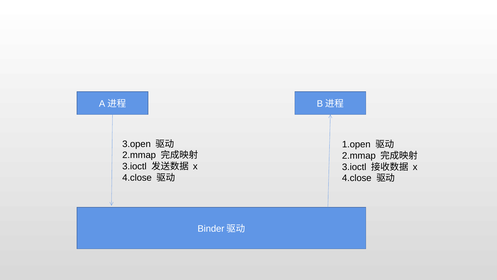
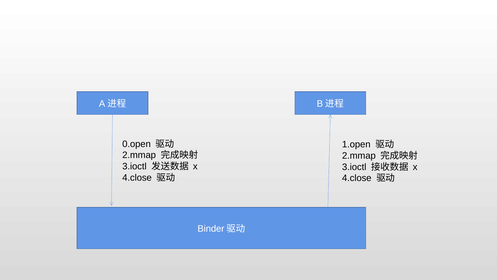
3.open: 3.open -> 0.open
